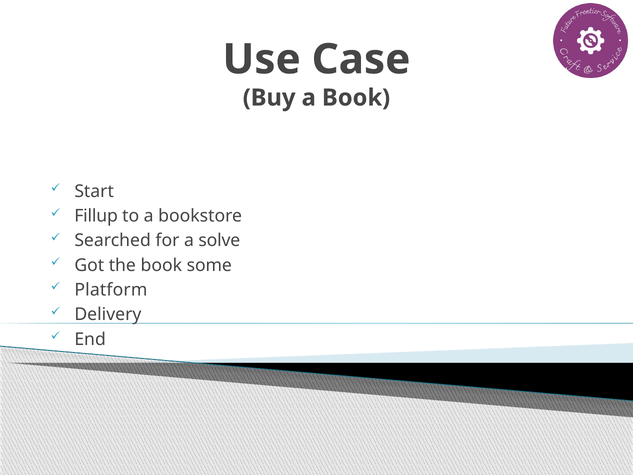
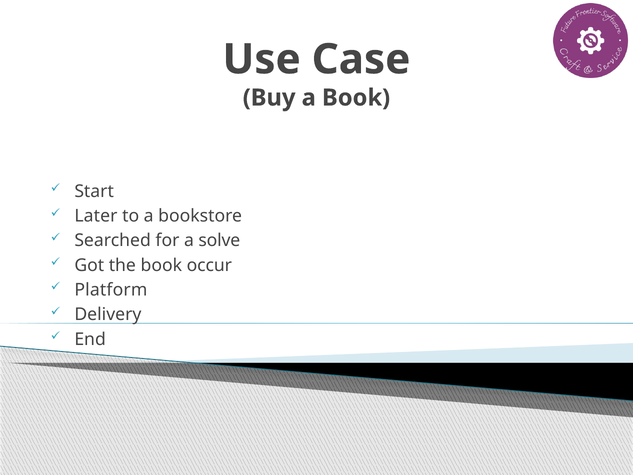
Fillup: Fillup -> Later
some: some -> occur
